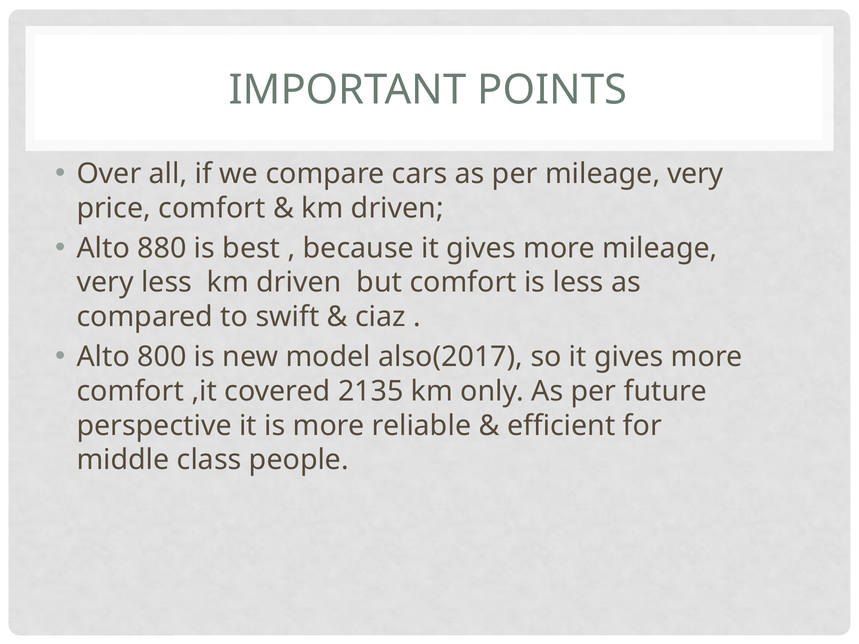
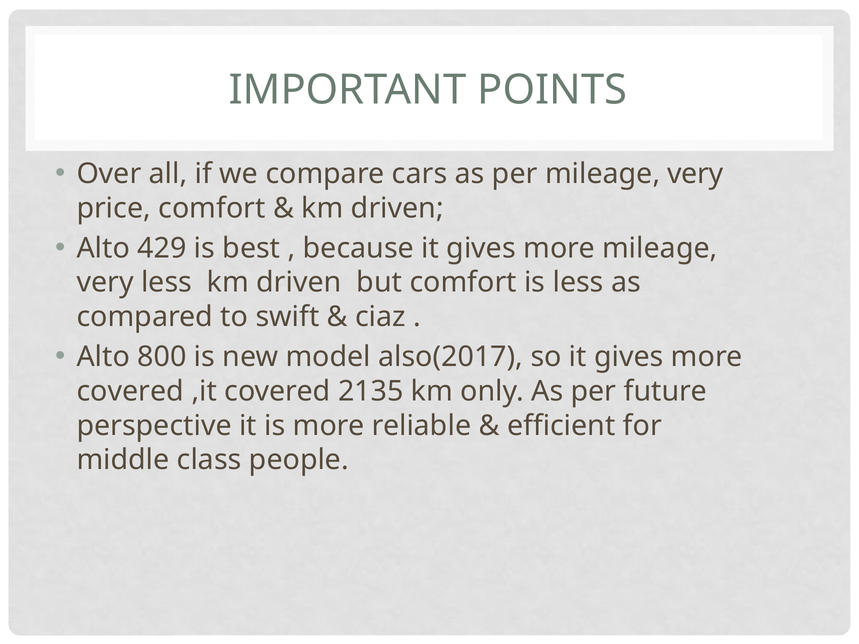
880: 880 -> 429
comfort at (130, 391): comfort -> covered
